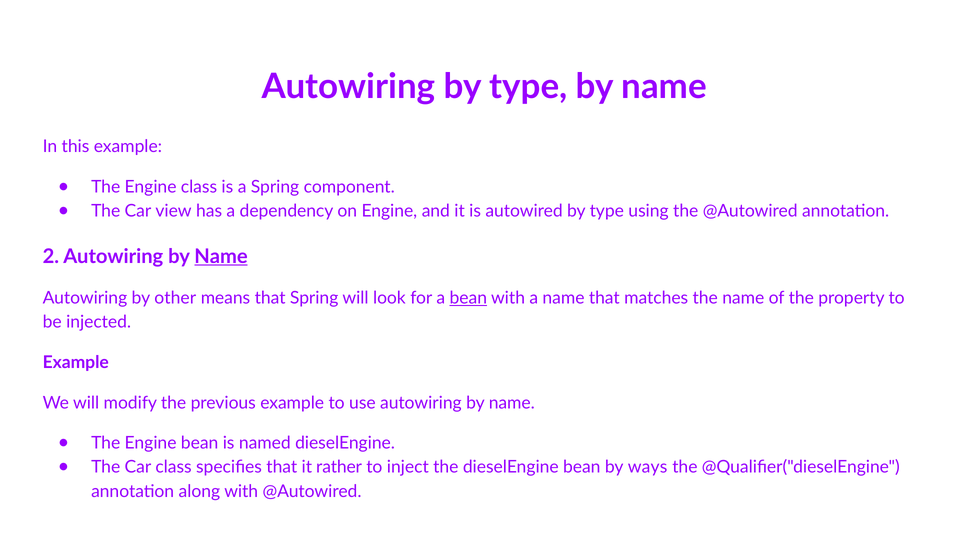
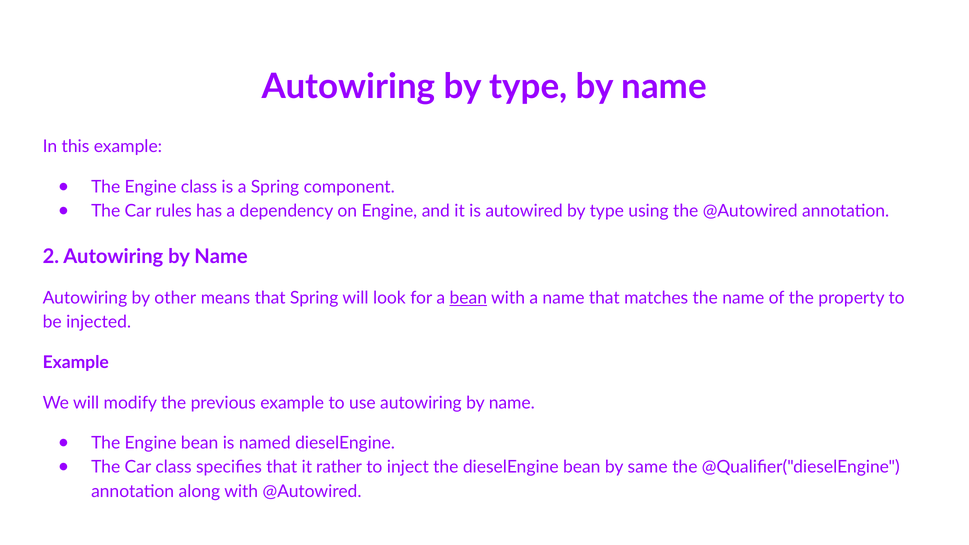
view: view -> rules
Name at (221, 256) underline: present -> none
ways: ways -> same
